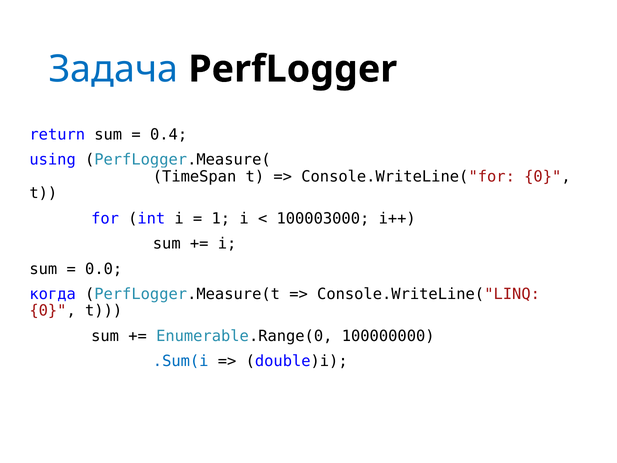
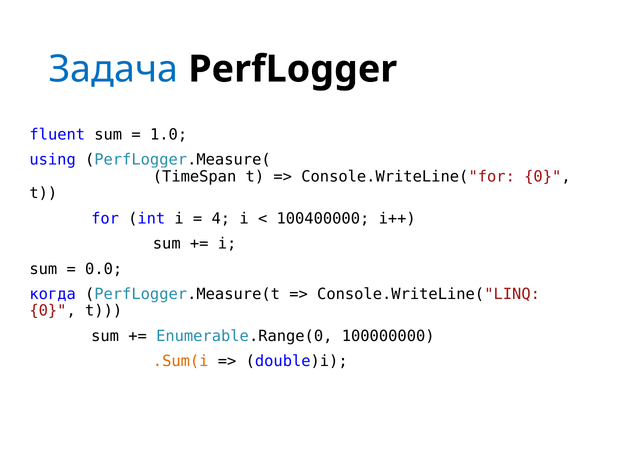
return: return -> fluent
0.4: 0.4 -> 1.0
1: 1 -> 4
100003000: 100003000 -> 100400000
.Sum(i colour: blue -> orange
